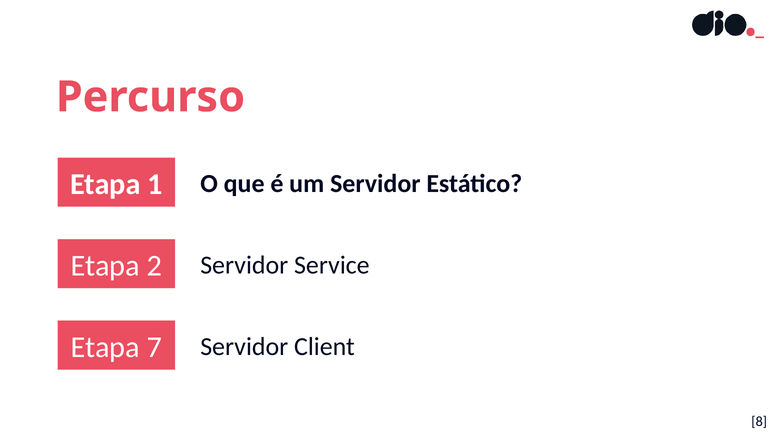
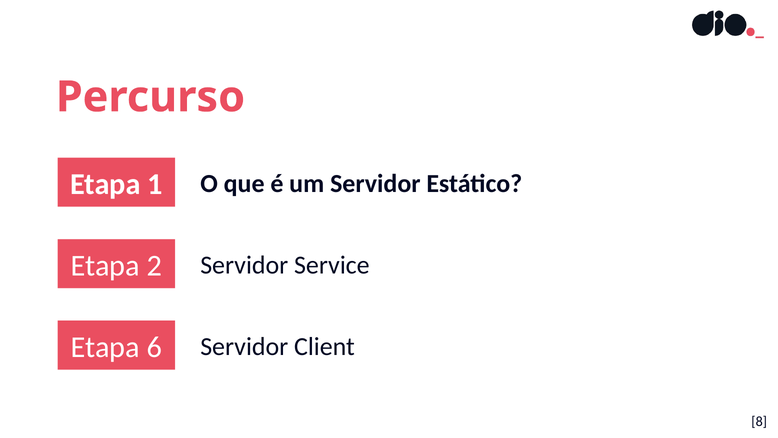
7: 7 -> 6
